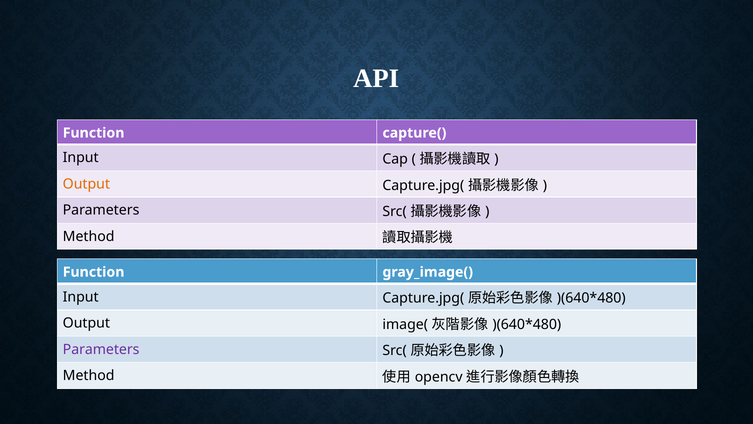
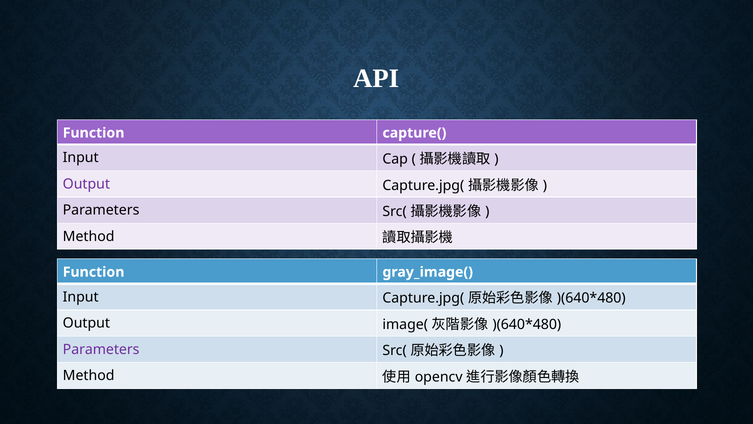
Output at (86, 184) colour: orange -> purple
